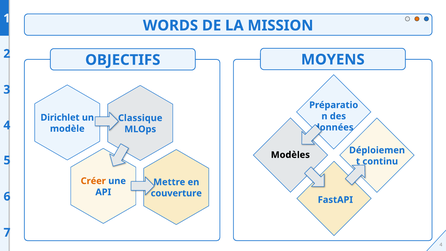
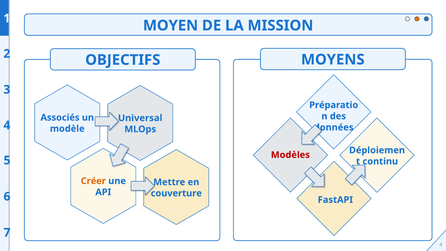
WORDS: WORDS -> MOYEN
Dirichlet: Dirichlet -> Associés
Classique: Classique -> Universal
Modèles colour: black -> red
